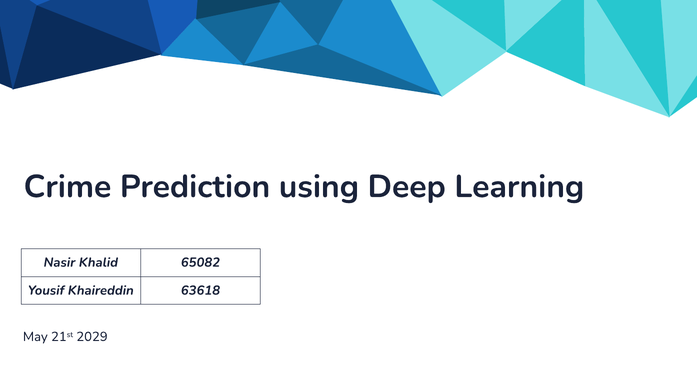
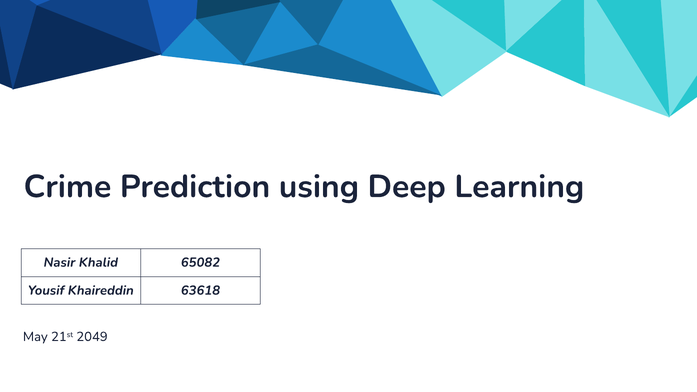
2029: 2029 -> 2049
